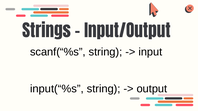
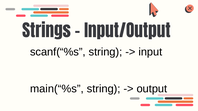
input(“%s: input(“%s -> main(“%s
